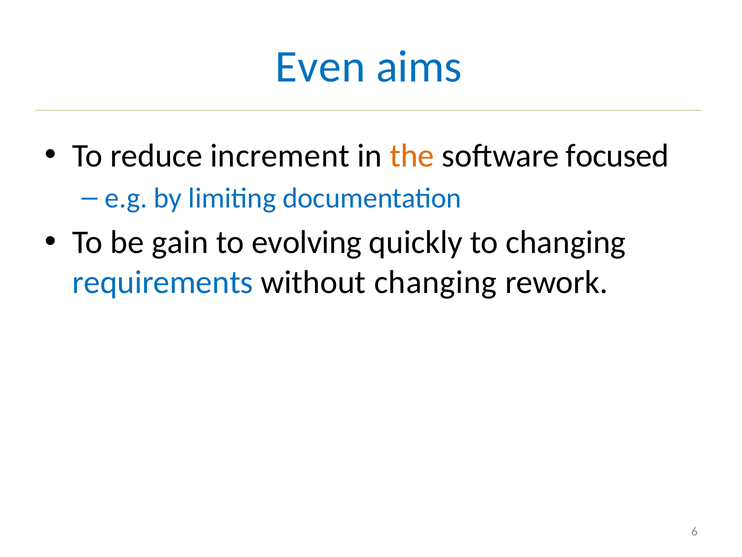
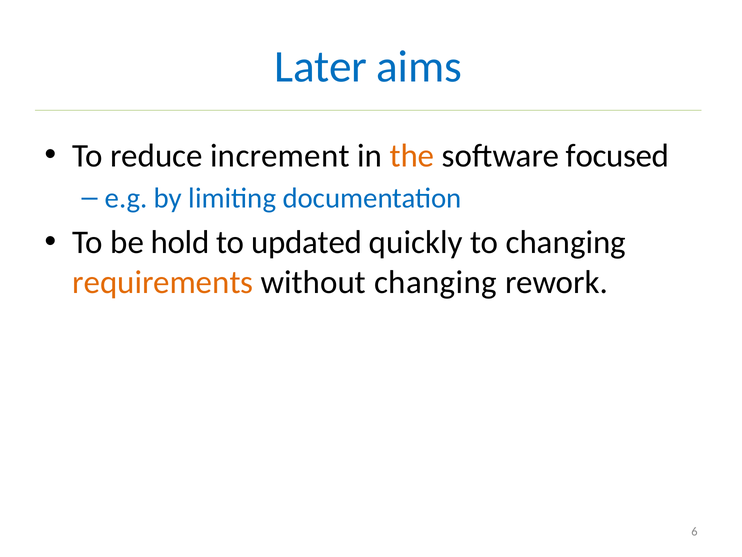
Even: Even -> Later
gain: gain -> hold
evolving: evolving -> updated
requirements colour: blue -> orange
